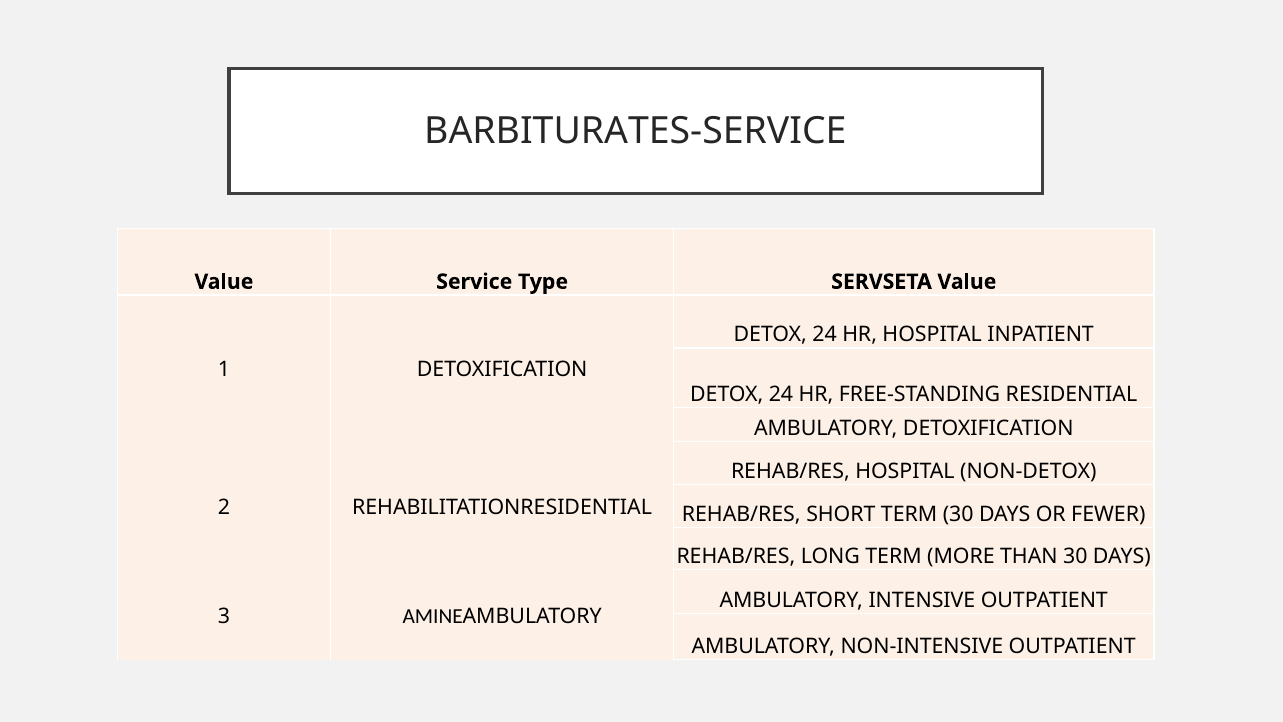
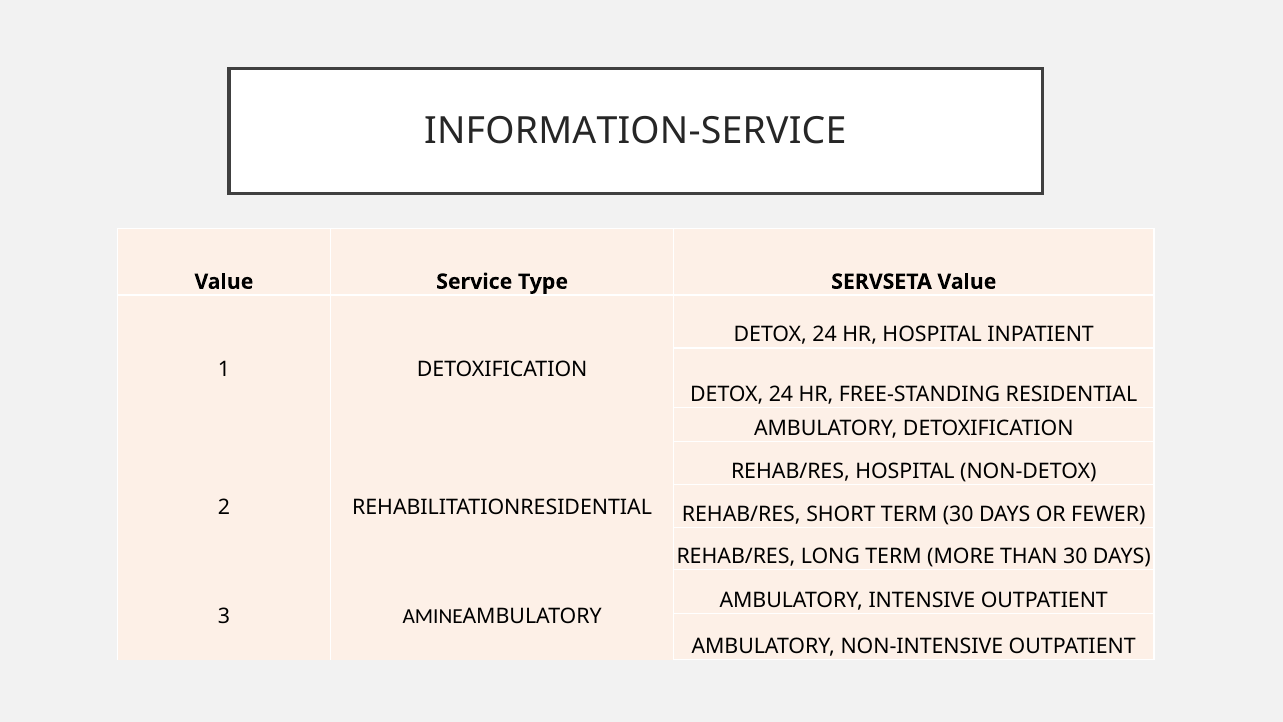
BARBITURATES-SERVICE: BARBITURATES-SERVICE -> INFORMATION-SERVICE
